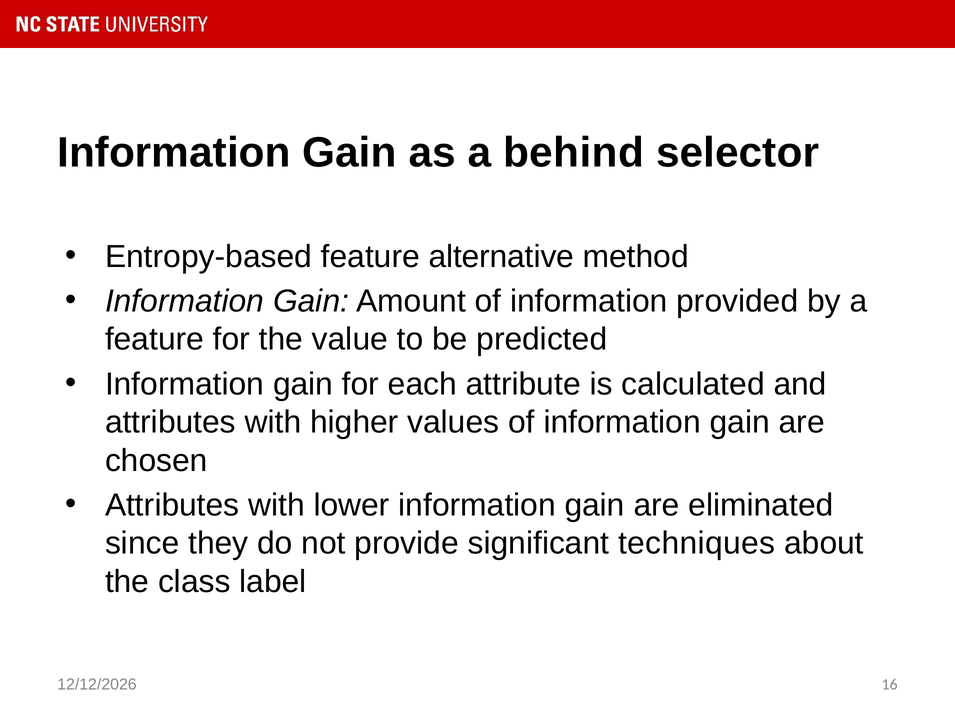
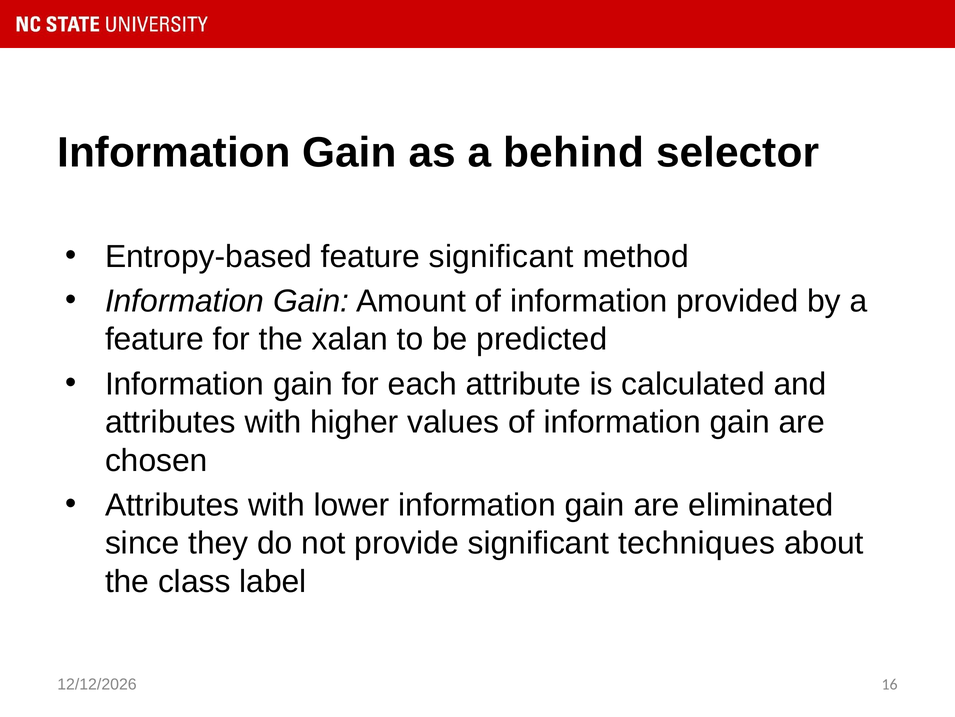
feature alternative: alternative -> significant
value: value -> xalan
